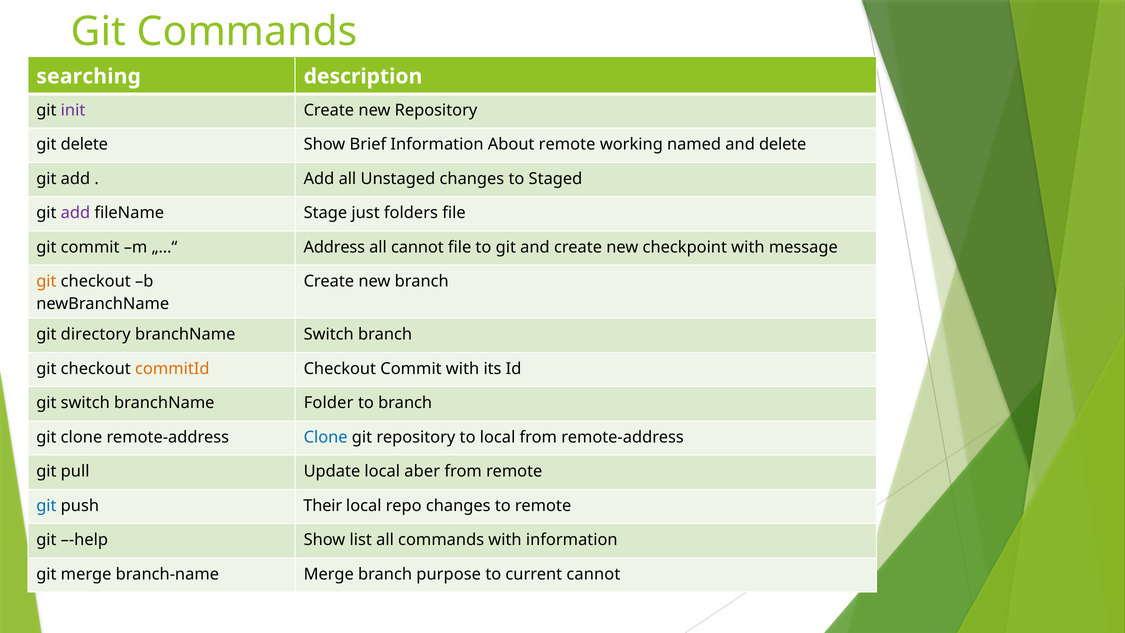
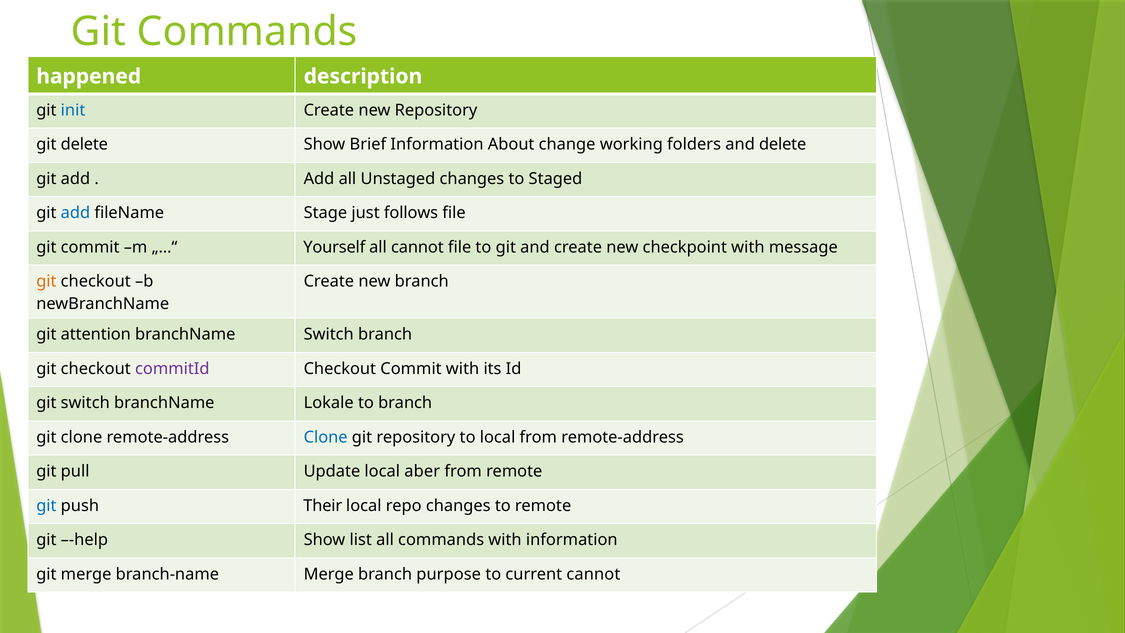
searching: searching -> happened
init colour: purple -> blue
About remote: remote -> change
named: named -> folders
add at (75, 213) colour: purple -> blue
folders: folders -> follows
Address: Address -> Yourself
directory: directory -> attention
commitId colour: orange -> purple
Folder: Folder -> Lokale
